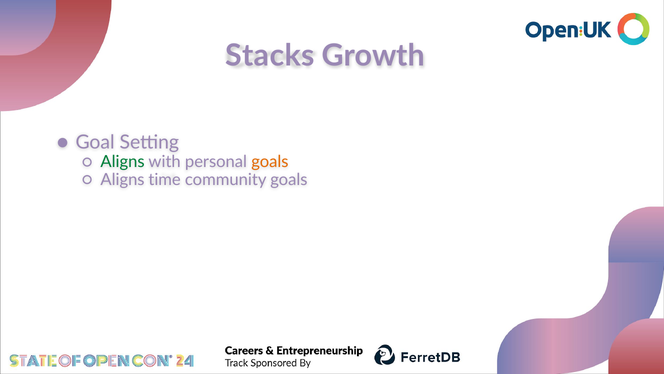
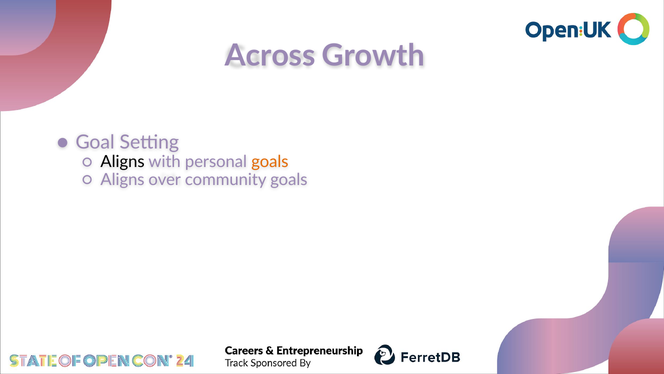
Stacks: Stacks -> Across
Aligns at (123, 162) colour: green -> black
time: time -> over
